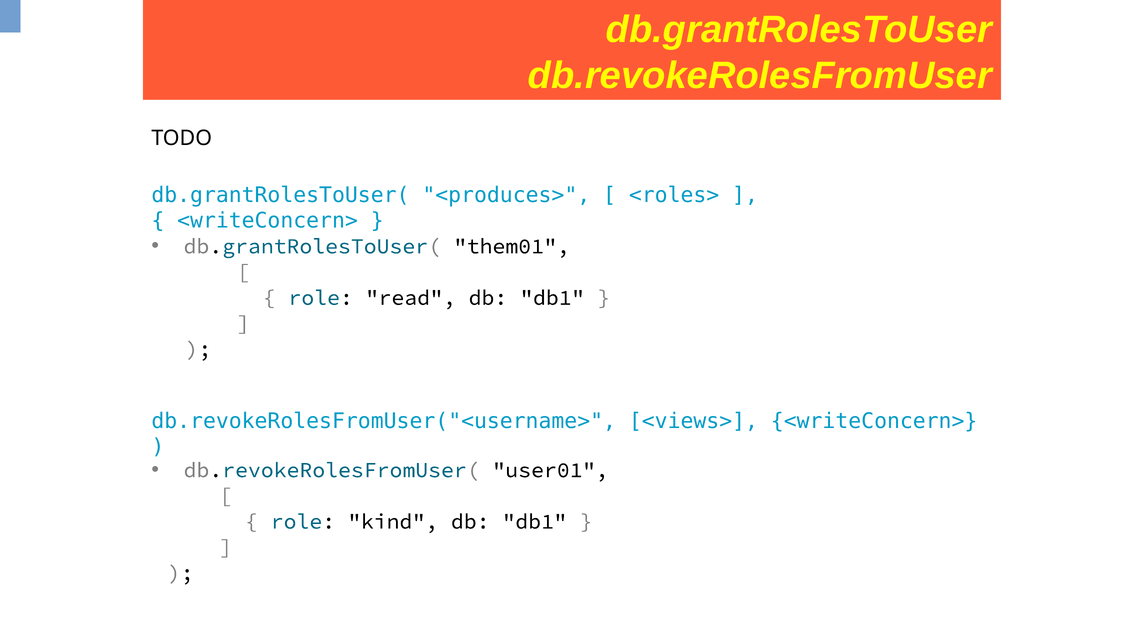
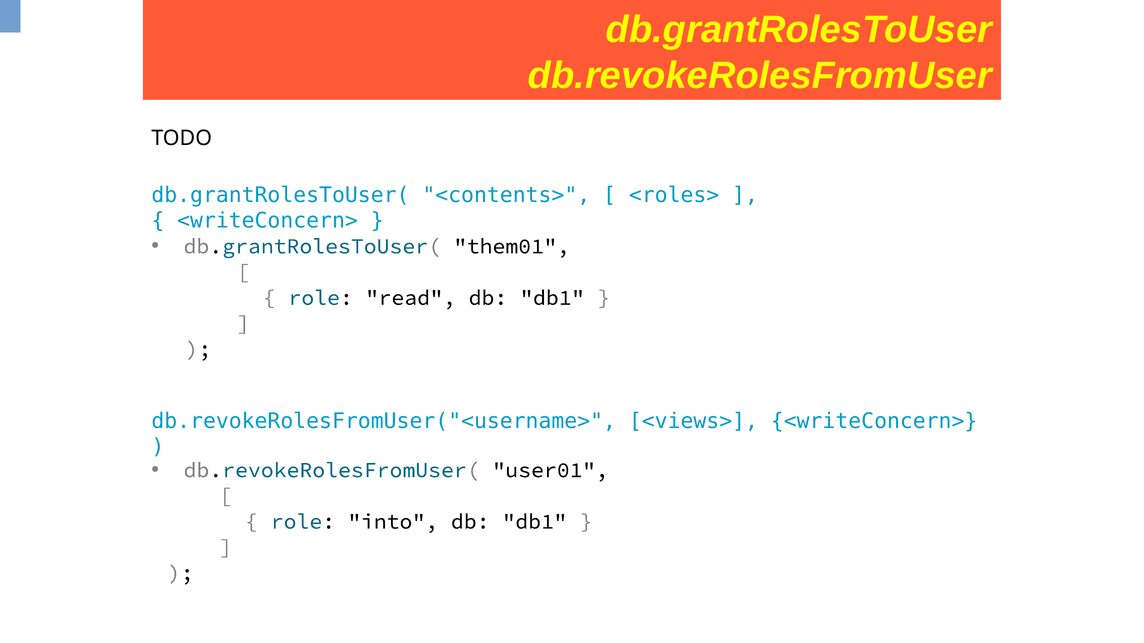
<produces>: <produces> -> <contents>
kind: kind -> into
